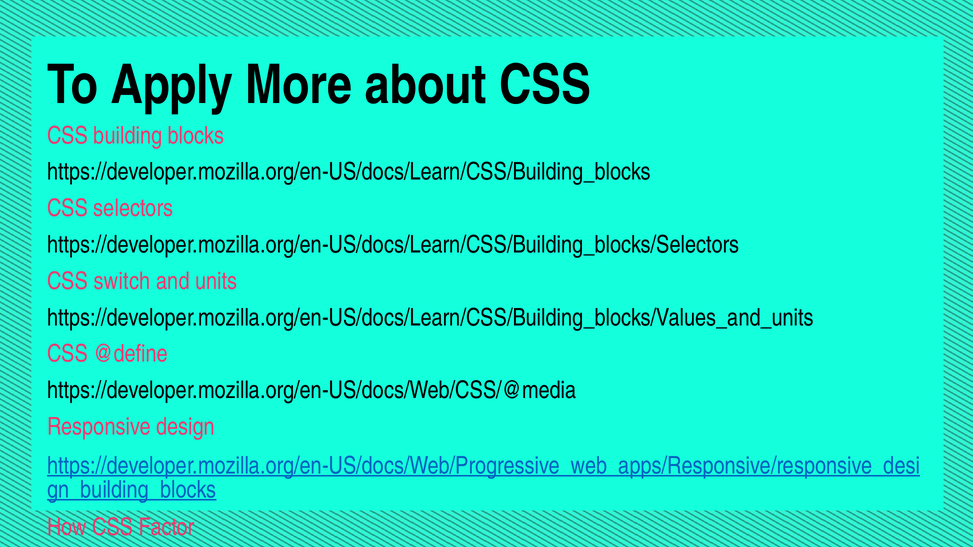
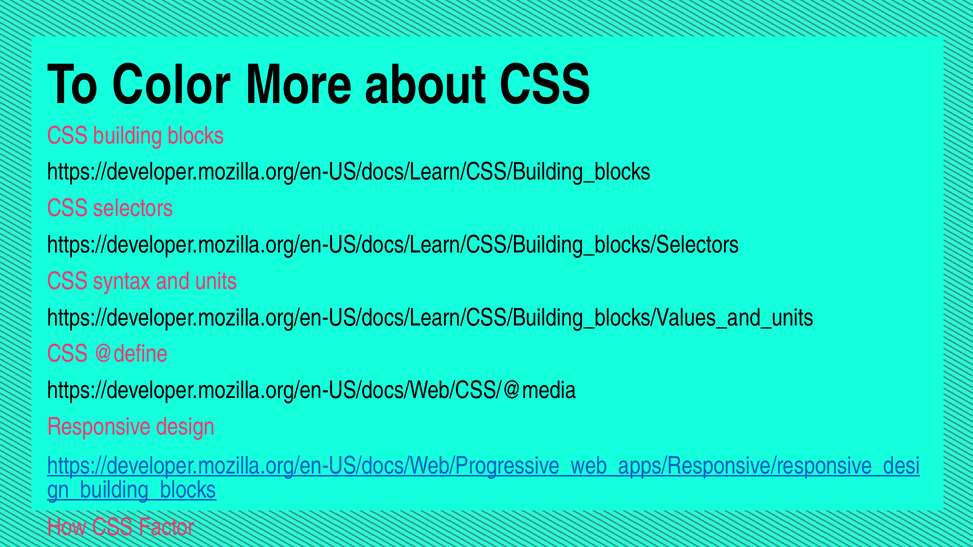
Apply: Apply -> Color
switch: switch -> syntax
